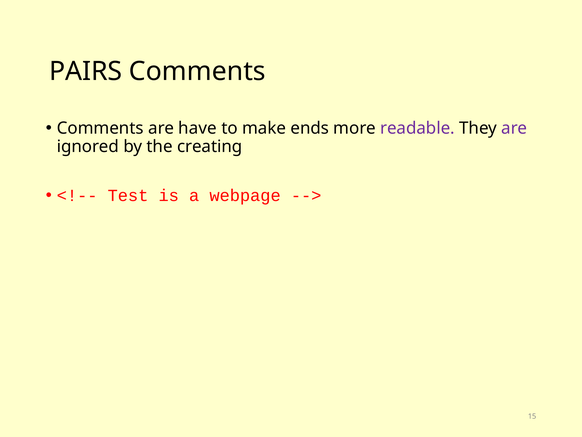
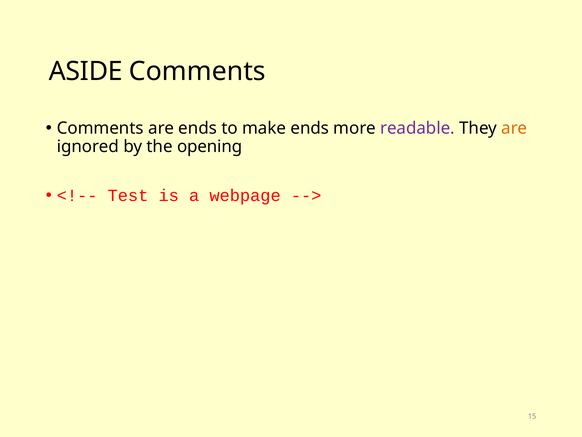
PAIRS: PAIRS -> ASIDE
are have: have -> ends
are at (514, 128) colour: purple -> orange
creating: creating -> opening
